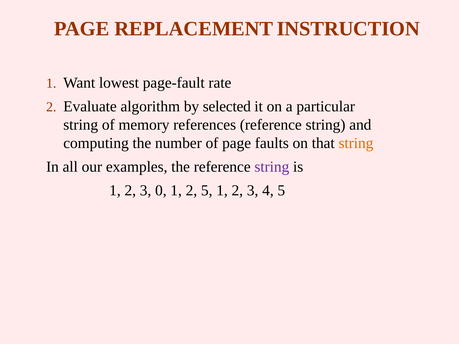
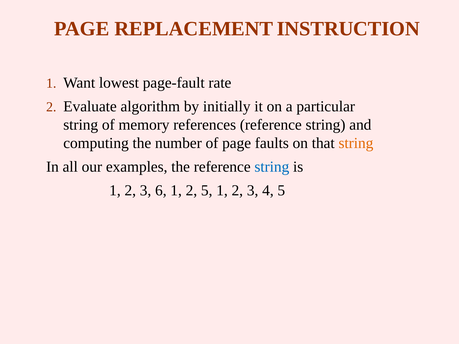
selected: selected -> initially
string at (272, 167) colour: purple -> blue
0: 0 -> 6
